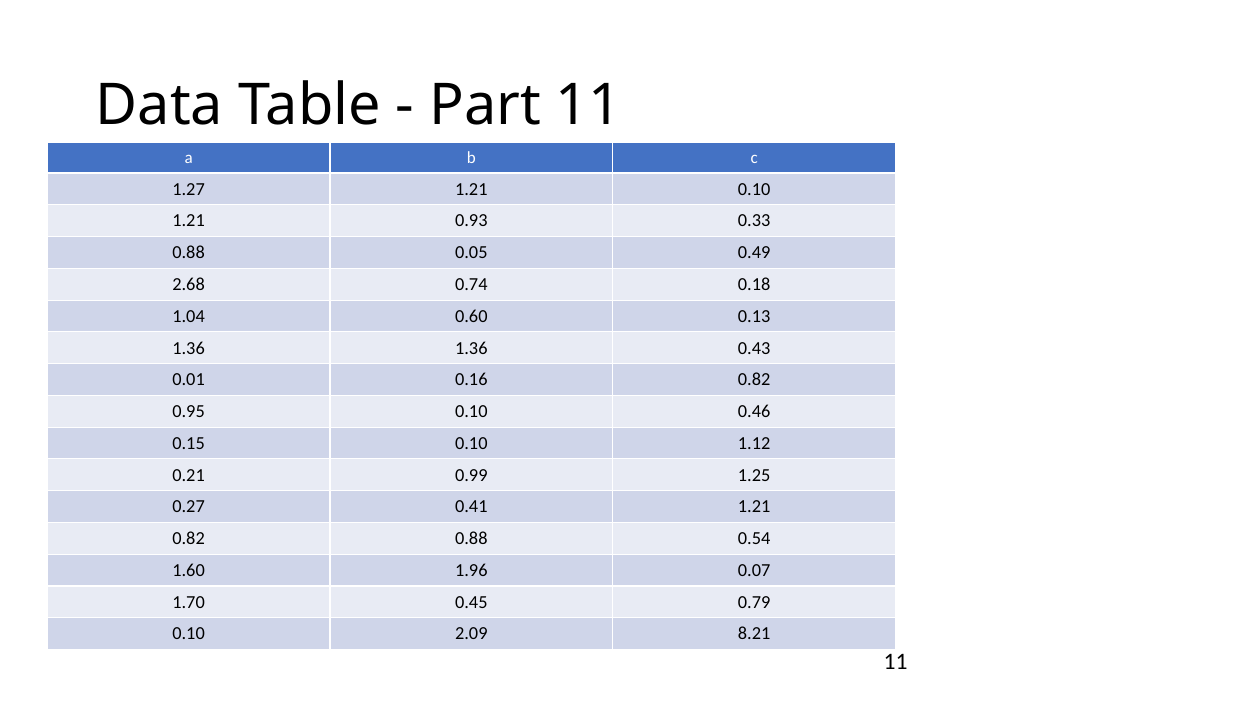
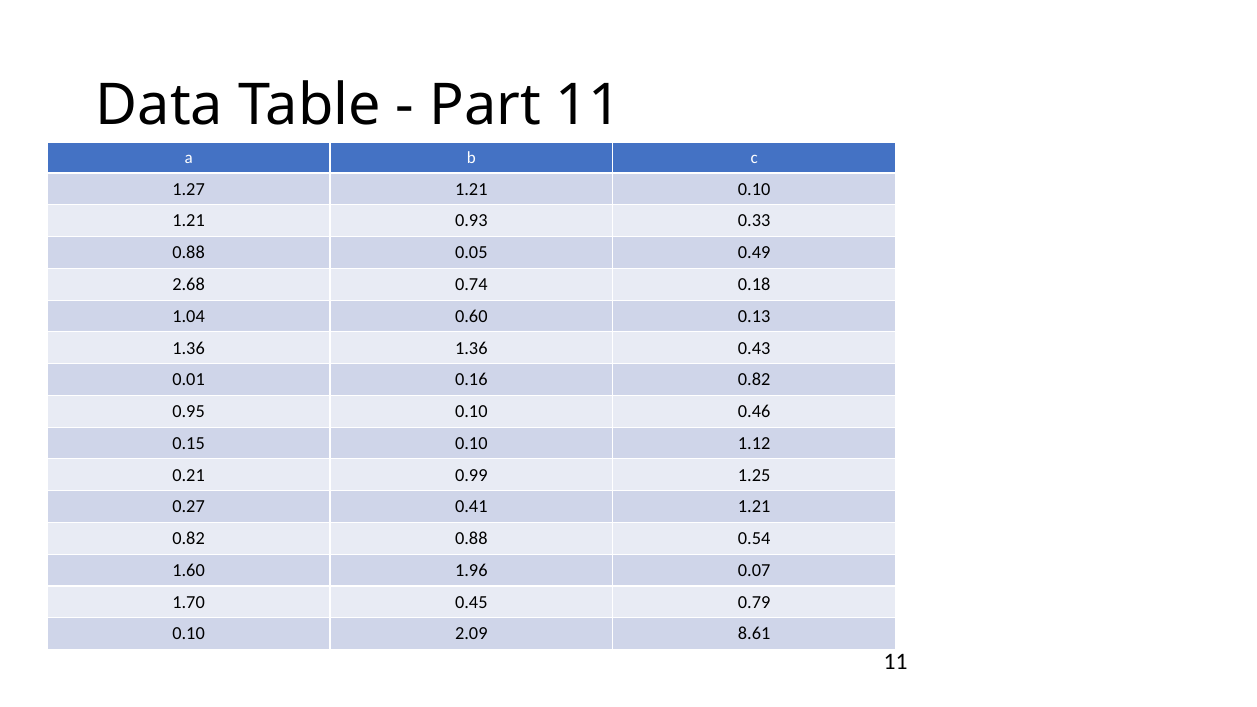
8.21: 8.21 -> 8.61
